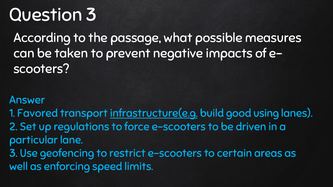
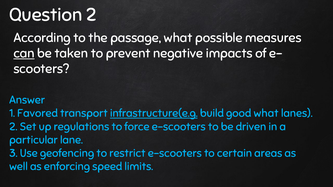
Question 3: 3 -> 2
can underline: none -> present
good using: using -> what
